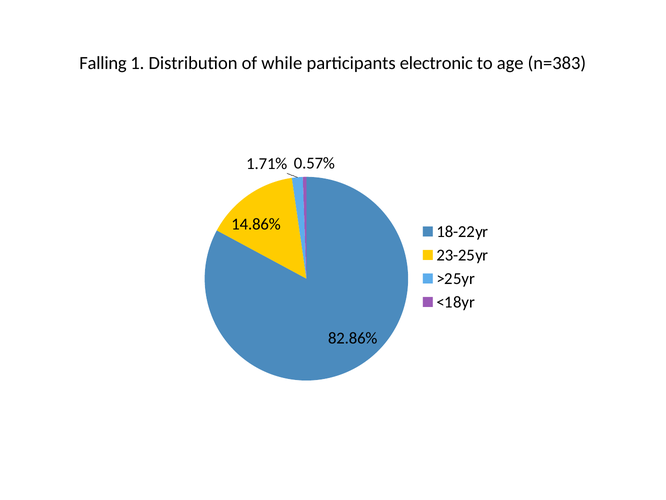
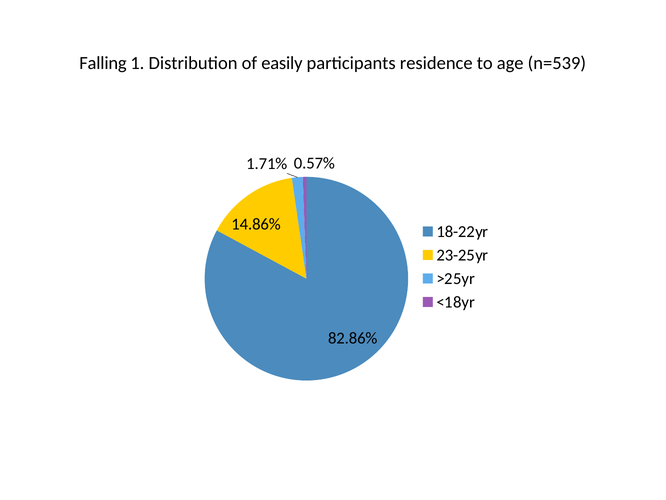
while: while -> easily
electronic: electronic -> residence
n=383: n=383 -> n=539
